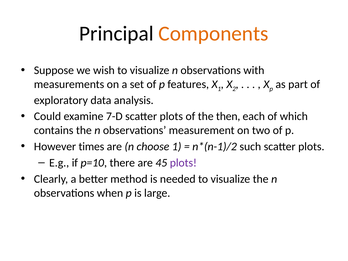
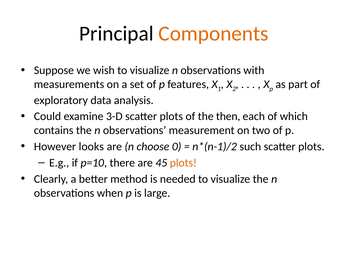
7-D: 7-D -> 3-D
times: times -> looks
choose 1: 1 -> 0
plots at (183, 163) colour: purple -> orange
